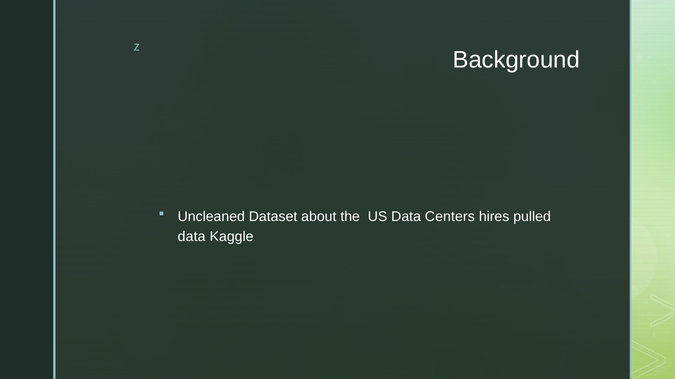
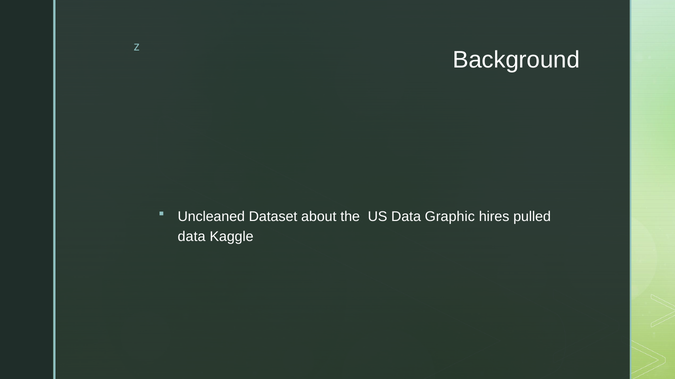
Centers: Centers -> Graphic
